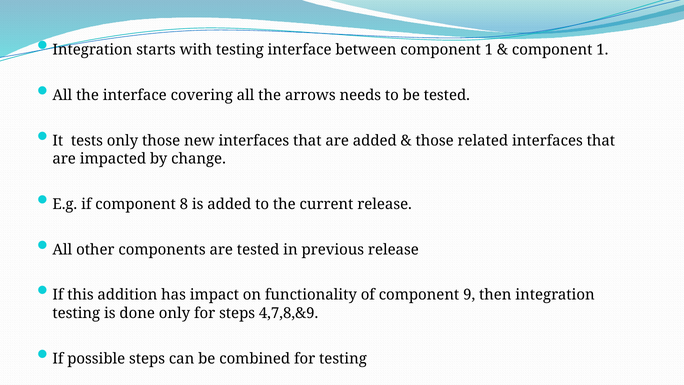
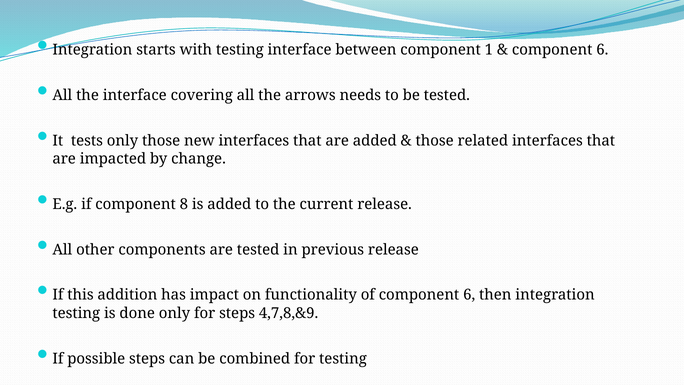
1 at (602, 50): 1 -> 6
of component 9: 9 -> 6
